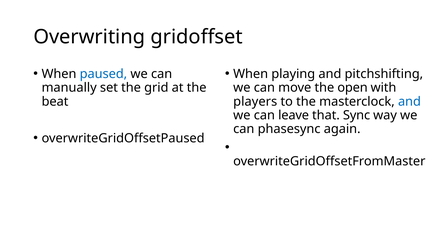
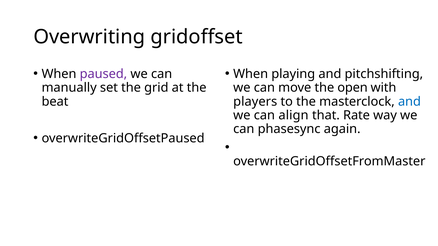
paused colour: blue -> purple
leave: leave -> align
Sync: Sync -> Rate
